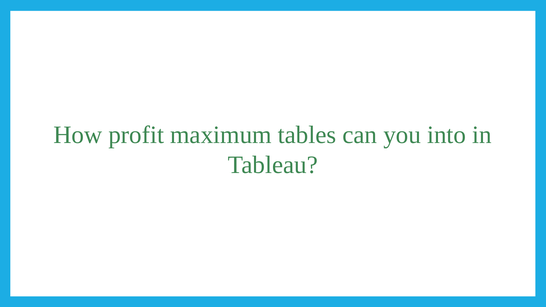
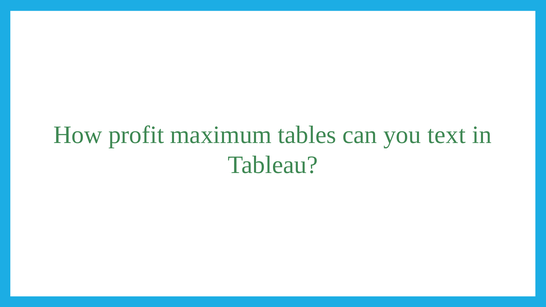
into: into -> text
